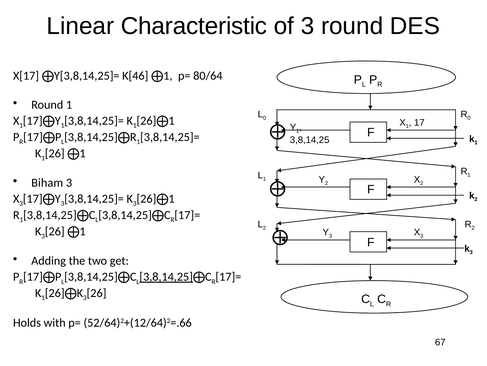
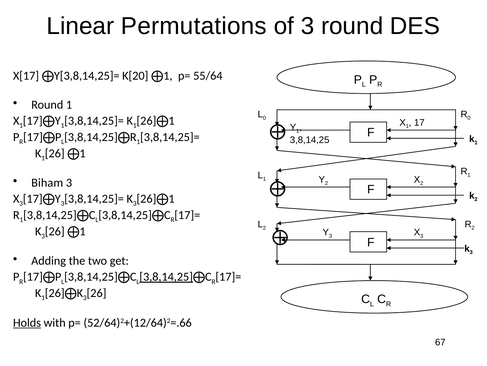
Characteristic: Characteristic -> Permutations
K[46: K[46 -> K[20
80/64: 80/64 -> 55/64
Holds underline: none -> present
